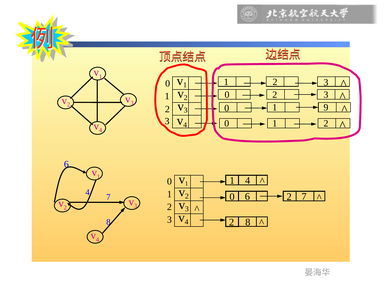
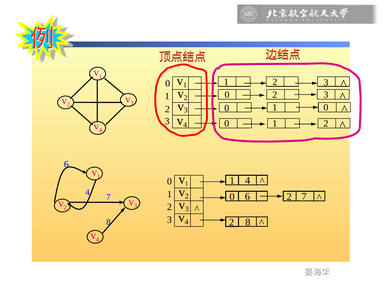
9 at (326, 108): 9 -> 0
